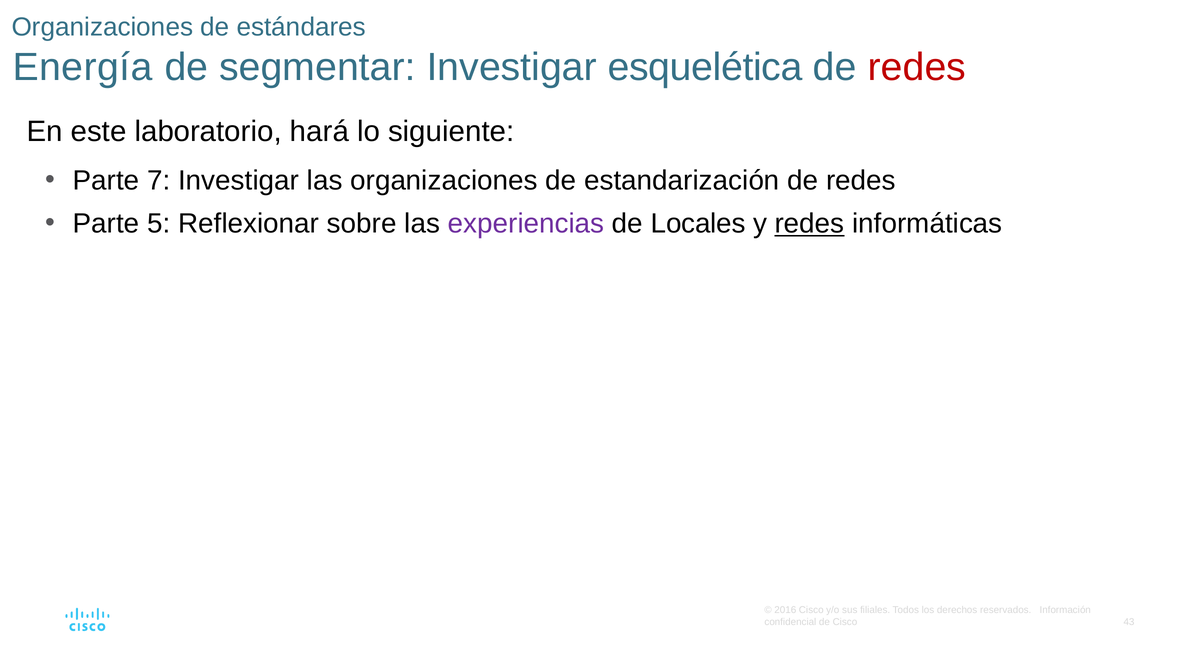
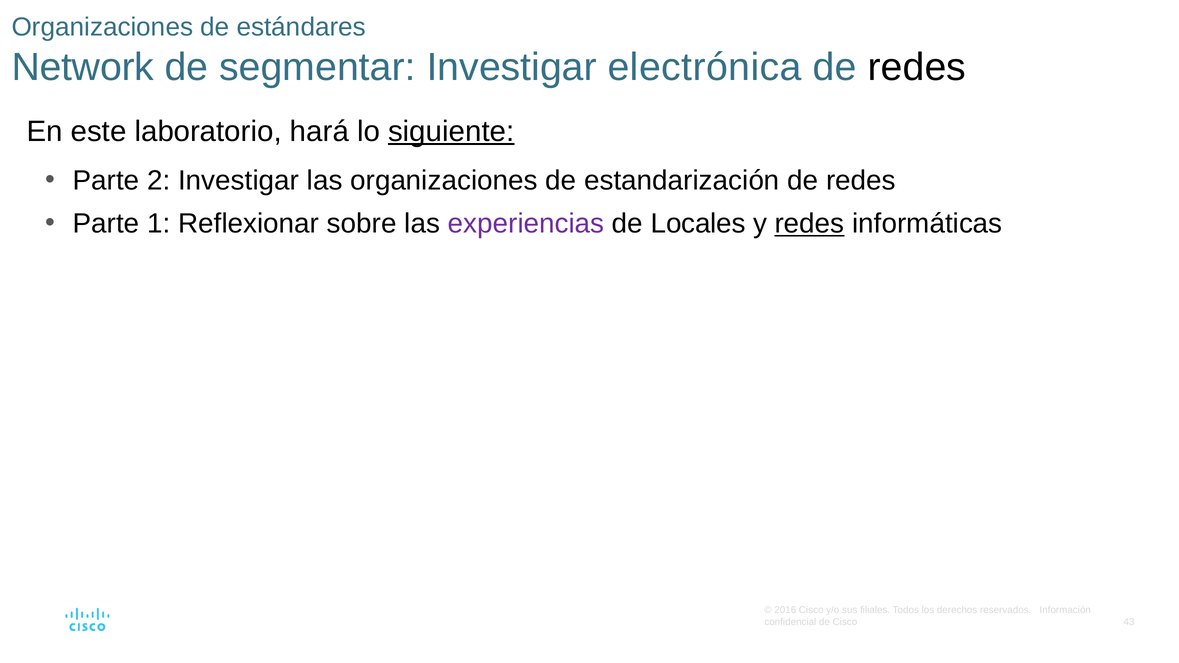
Energía: Energía -> Network
esquelética: esquelética -> electrónica
redes at (917, 67) colour: red -> black
siguiente underline: none -> present
7: 7 -> 2
5: 5 -> 1
